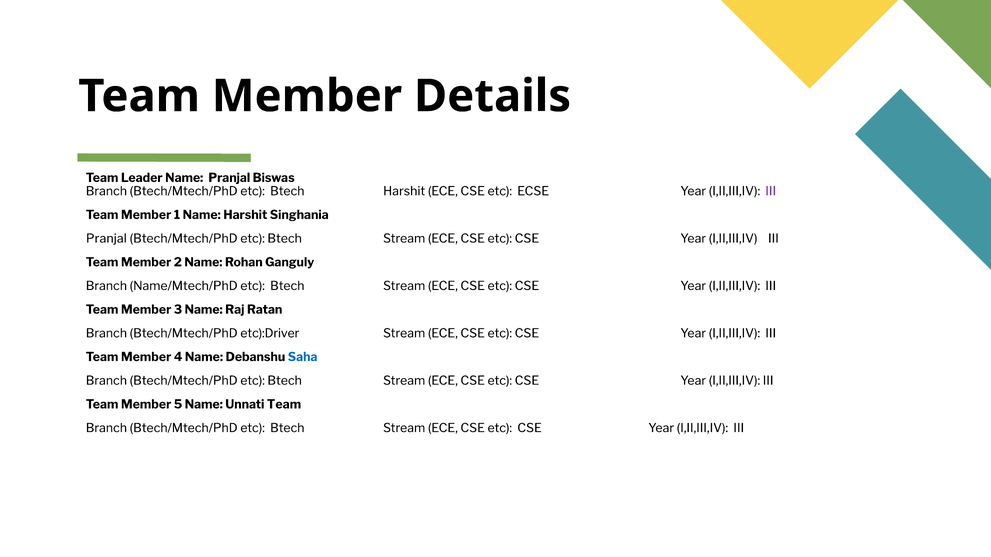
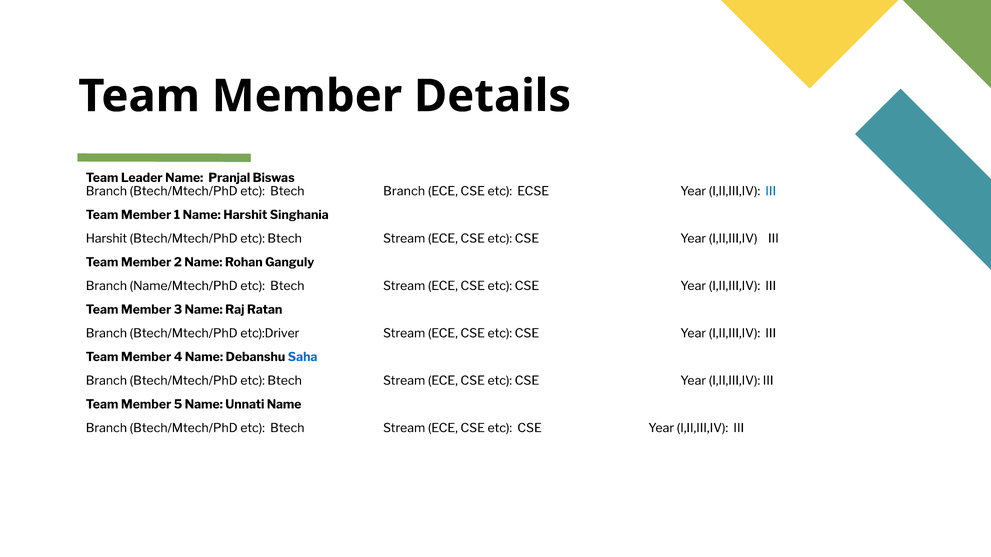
Btech Harshit: Harshit -> Branch
III at (771, 191) colour: purple -> blue
Pranjal at (106, 239): Pranjal -> Harshit
Unnati Team: Team -> Name
